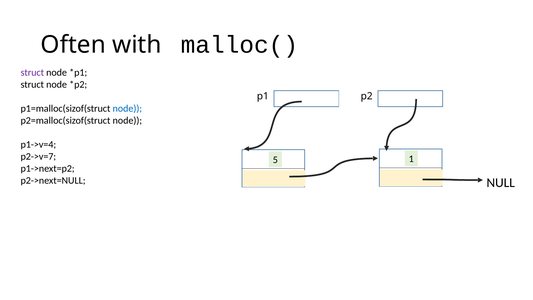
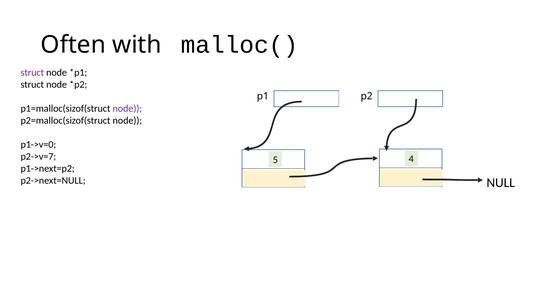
node at (127, 108) colour: blue -> purple
p1->v=4: p1->v=4 -> p1->v=0
1: 1 -> 4
